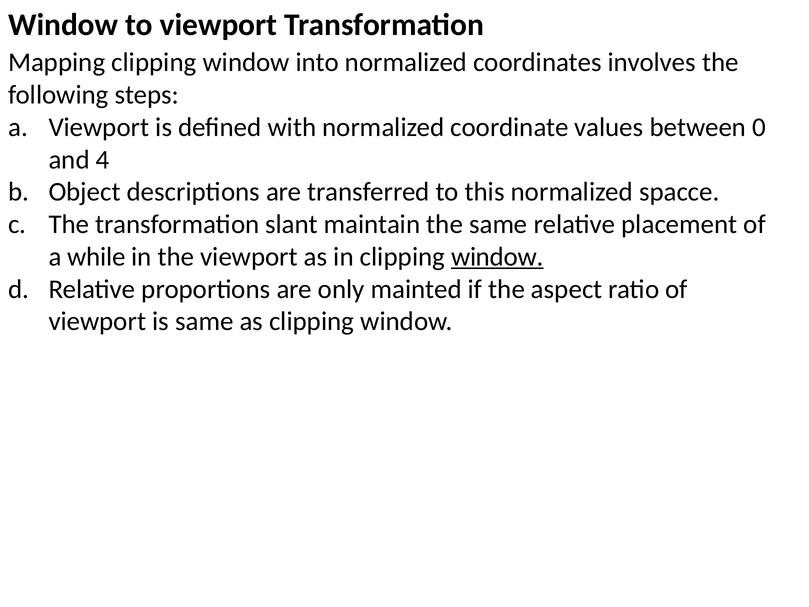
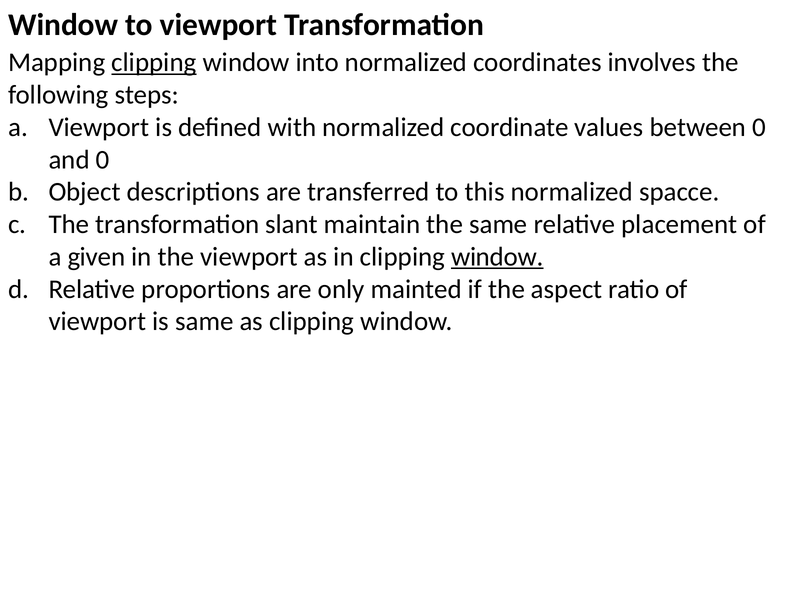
clipping at (154, 63) underline: none -> present
and 4: 4 -> 0
while: while -> given
